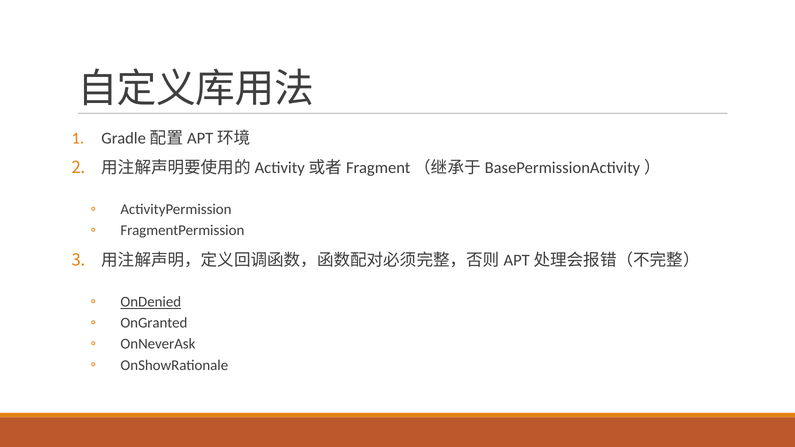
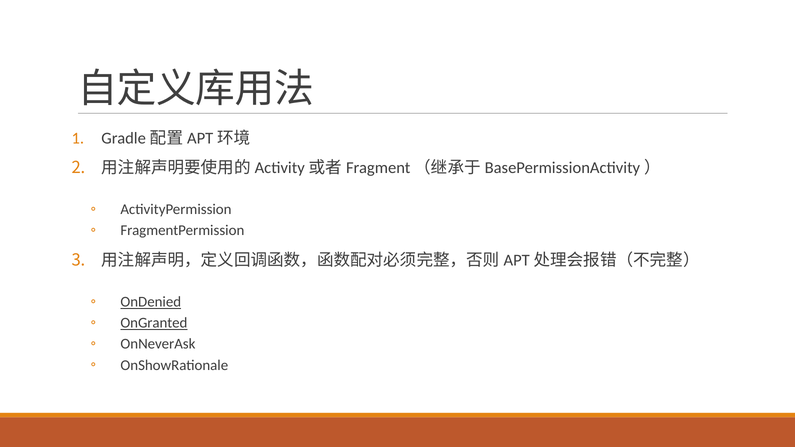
OnGranted underline: none -> present
